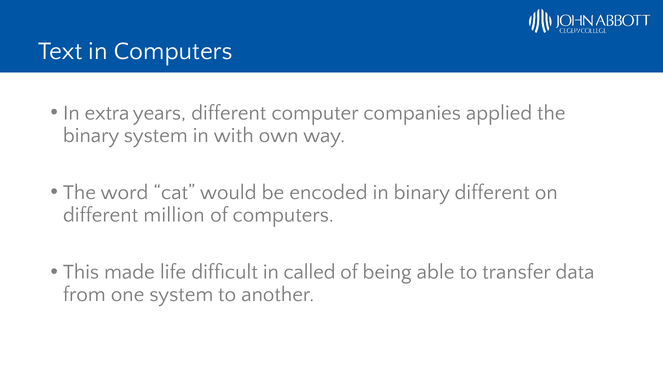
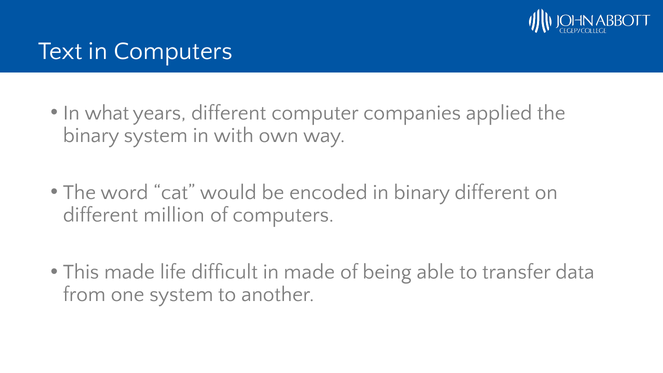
extra: extra -> what
in called: called -> made
